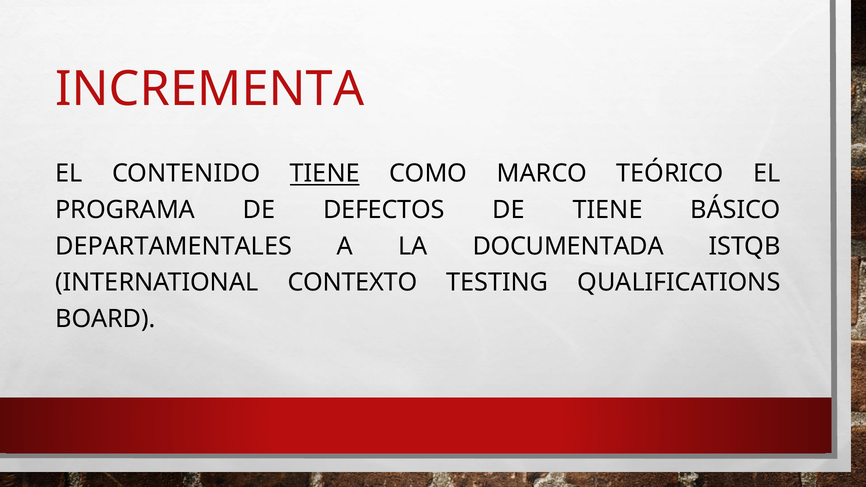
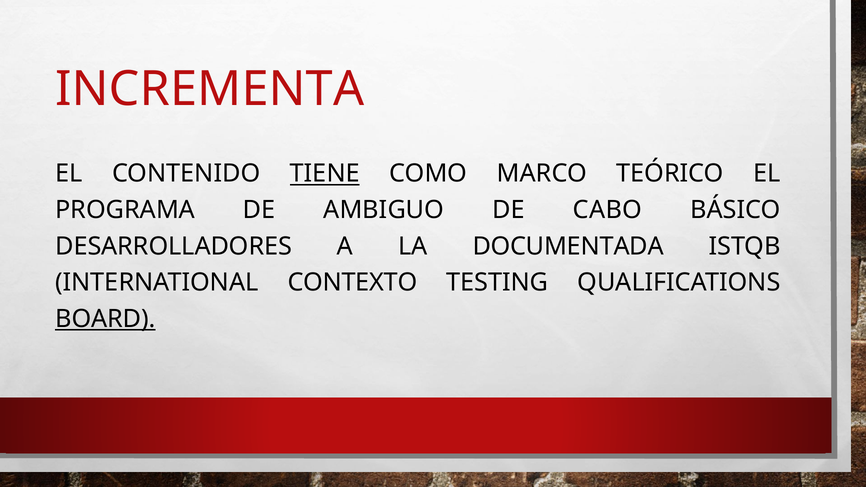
DEFECTOS: DEFECTOS -> AMBIGUO
DE TIENE: TIENE -> CABO
DEPARTAMENTALES: DEPARTAMENTALES -> DESARROLLADORES
BOARD underline: none -> present
